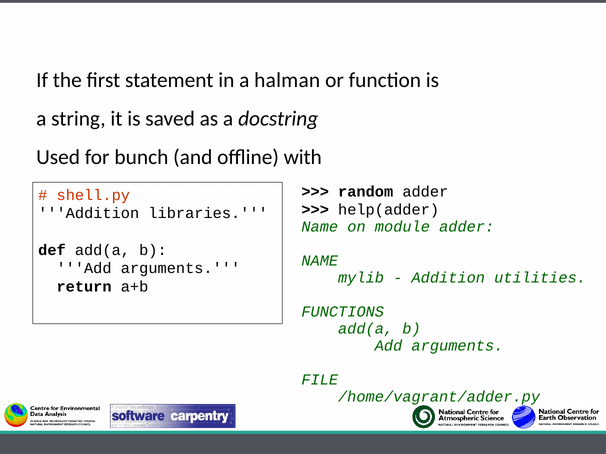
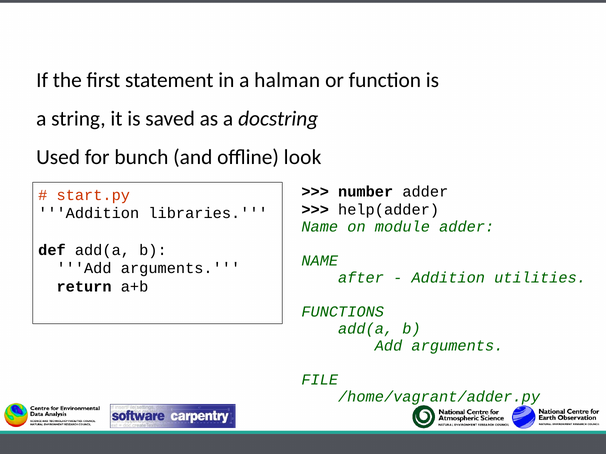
with: with -> look
random: random -> number
shell.py: shell.py -> start.py
mylib: mylib -> after
